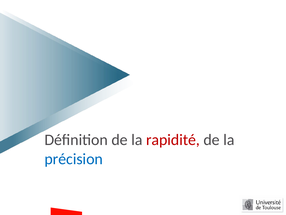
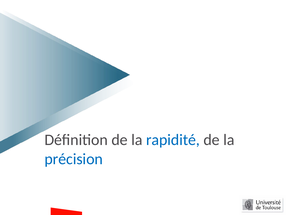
rapidité colour: red -> blue
